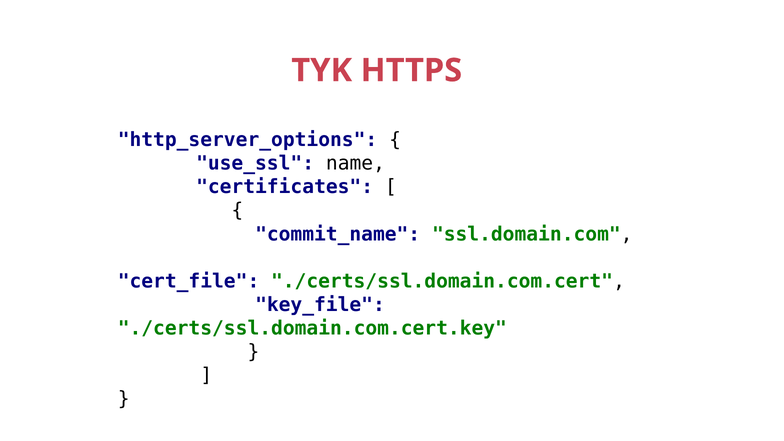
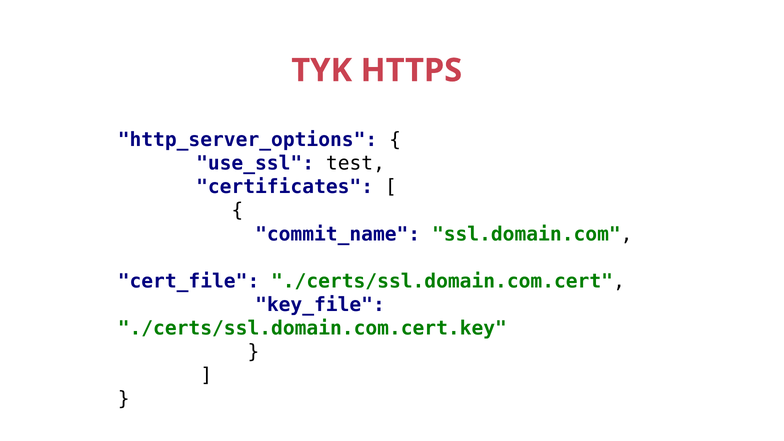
name: name -> test
